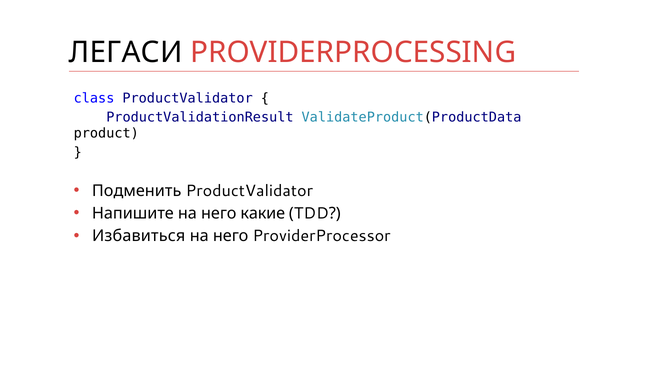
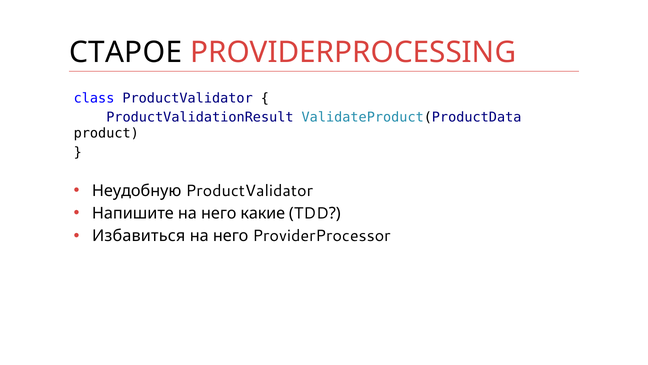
ЛЕГАСИ: ЛЕГАСИ -> СТАРОЕ
Подменить: Подменить -> Неудобную
